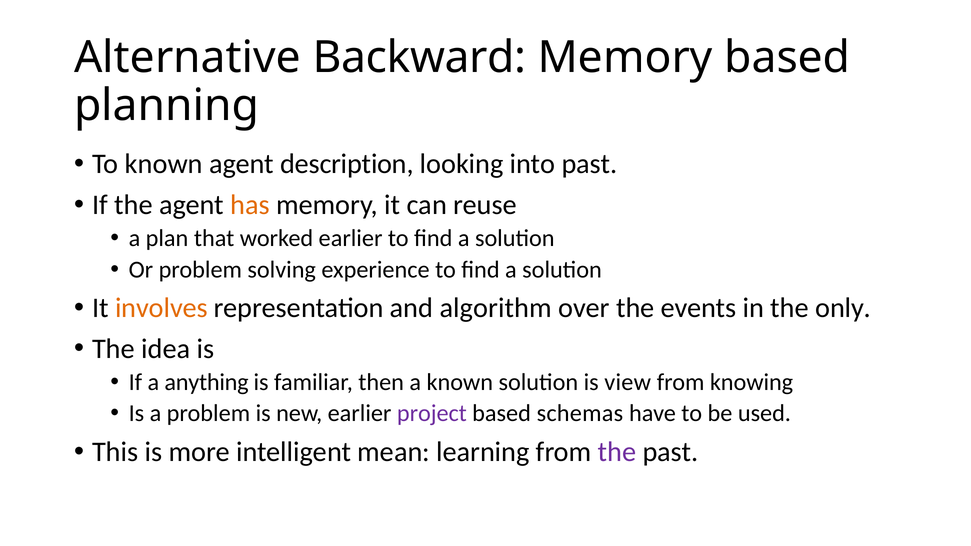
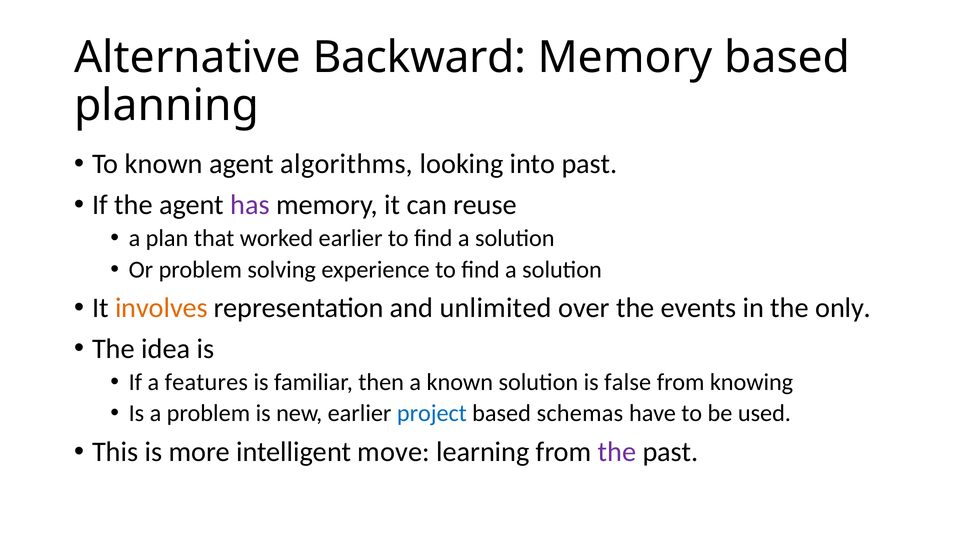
description: description -> algorithms
has colour: orange -> purple
algorithm: algorithm -> unlimited
anything: anything -> features
view: view -> false
project colour: purple -> blue
mean: mean -> move
